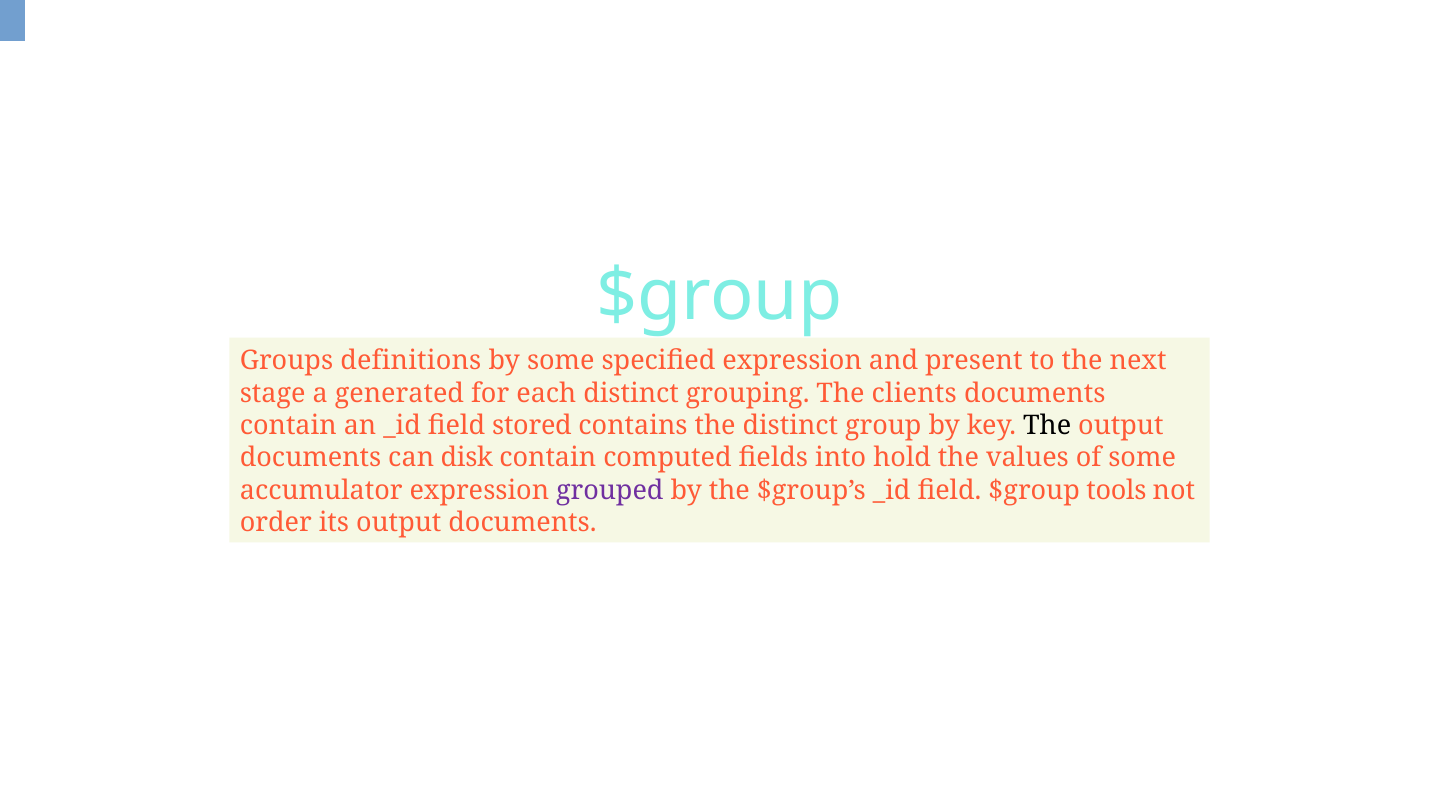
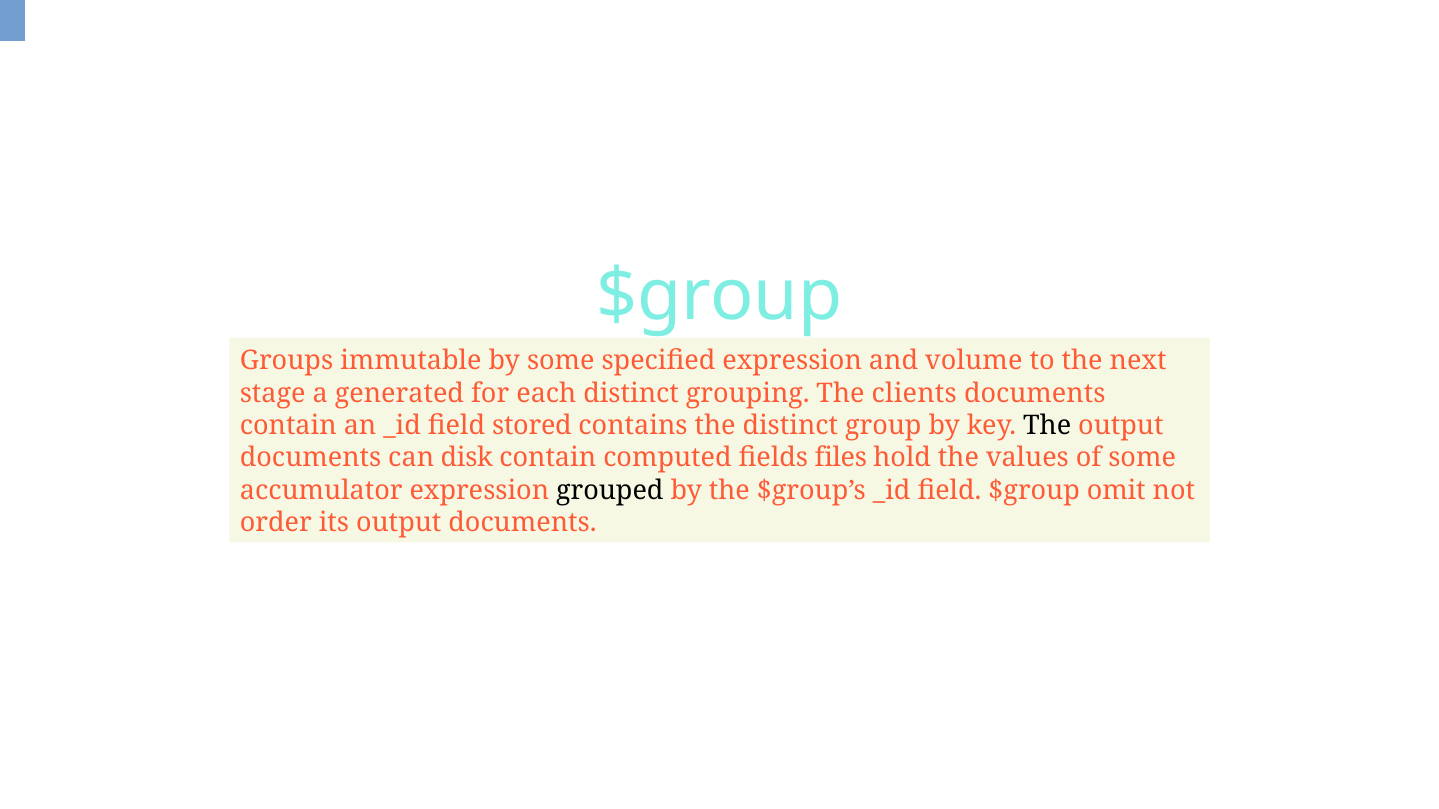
definitions: definitions -> immutable
present: present -> volume
into: into -> files
grouped colour: purple -> black
tools: tools -> omit
